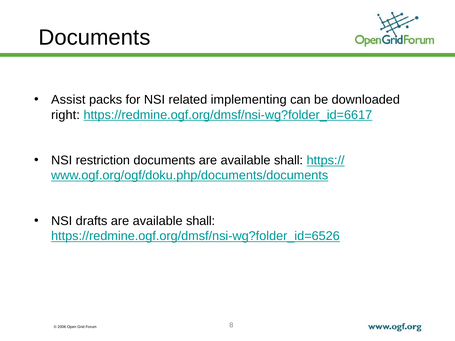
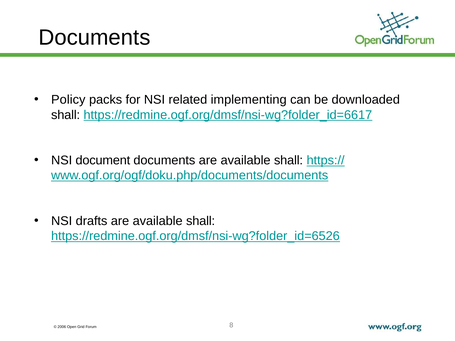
Assist: Assist -> Policy
right at (66, 115): right -> shall
restriction: restriction -> document
